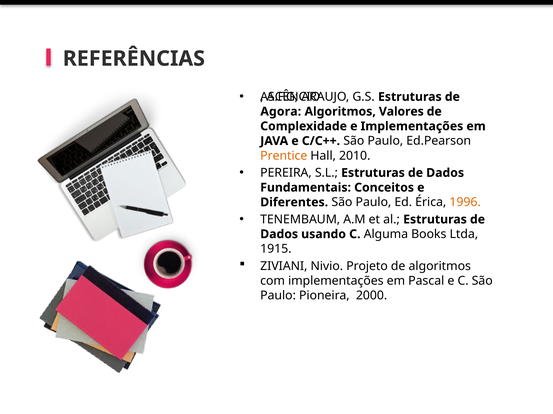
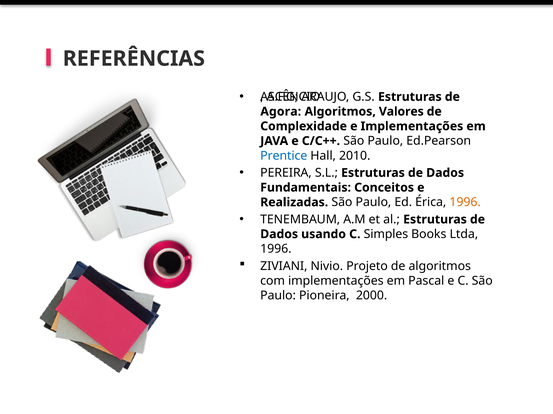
Prentice colour: orange -> blue
Diferentes: Diferentes -> Realizadas
Alguma: Alguma -> Simples
1915 at (276, 249): 1915 -> 1996
